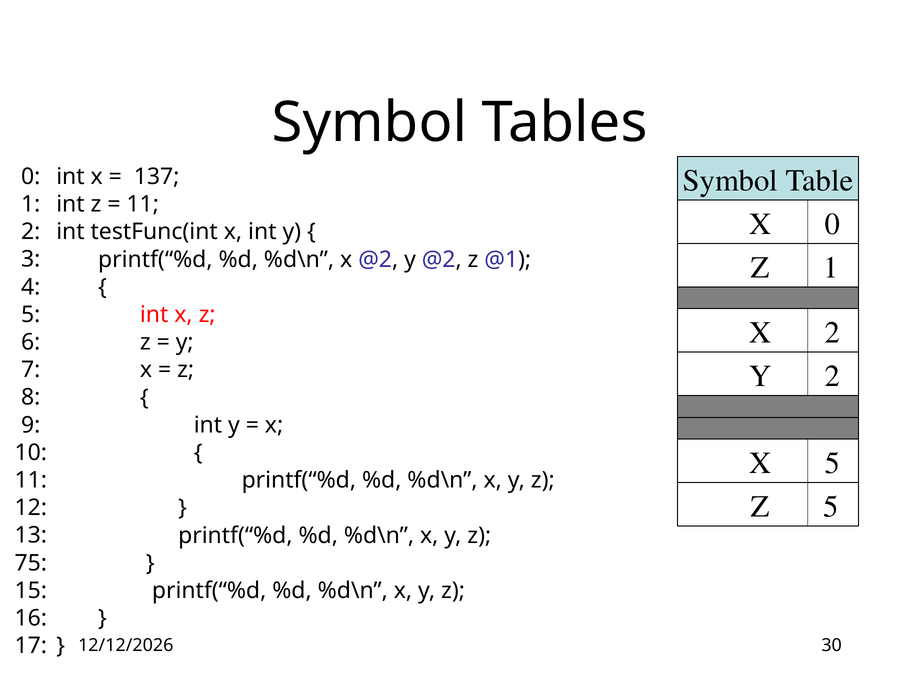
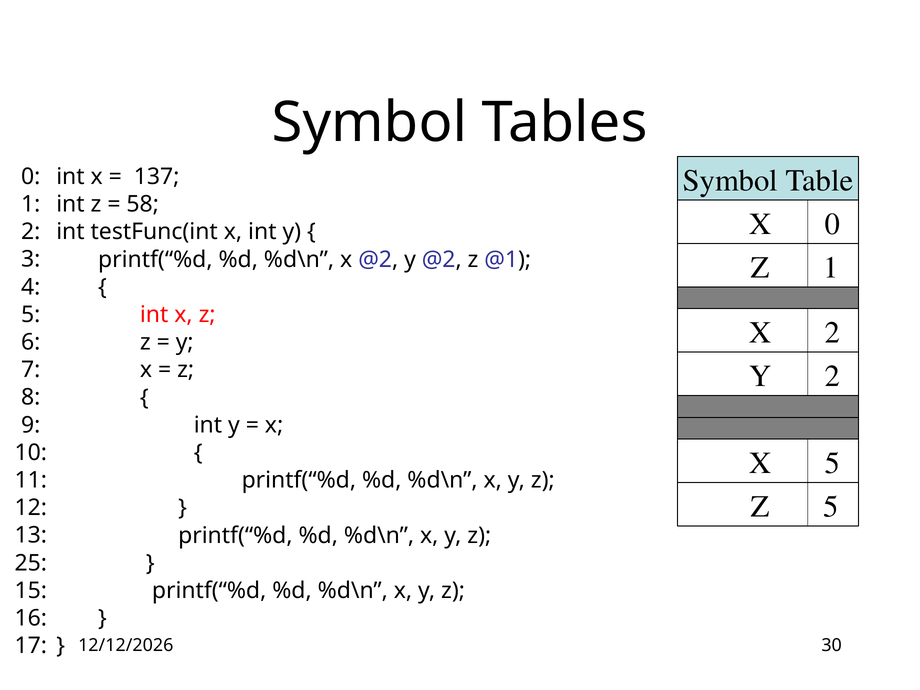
11 at (143, 204): 11 -> 58
75: 75 -> 25
